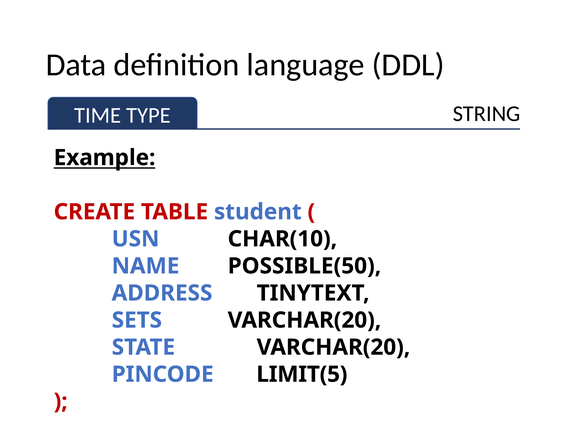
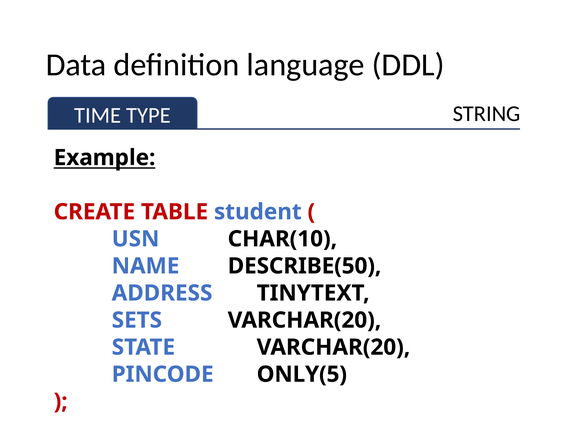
POSSIBLE(50: POSSIBLE(50 -> DESCRIBE(50
LIMIT(5: LIMIT(5 -> ONLY(5
